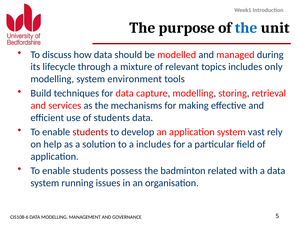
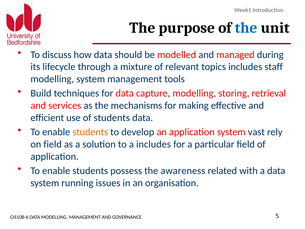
only: only -> staff
system environment: environment -> management
students at (90, 132) colour: red -> orange
on help: help -> field
badminton: badminton -> awareness
